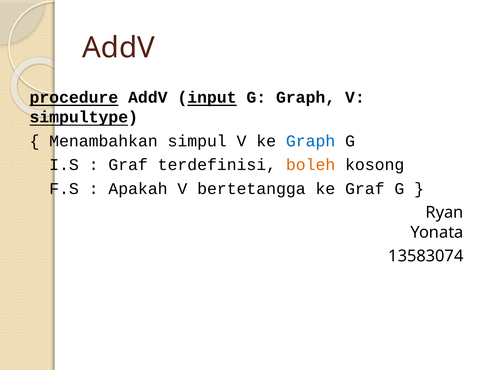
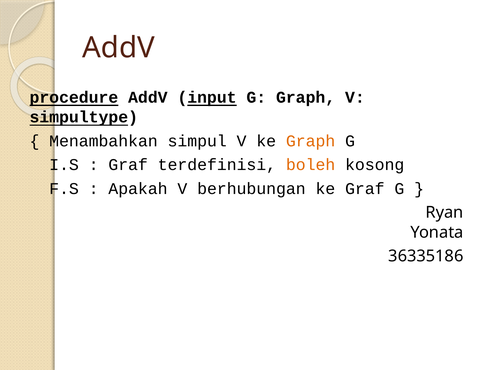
Graph at (311, 141) colour: blue -> orange
bertetangga: bertetangga -> berhubungan
13583074: 13583074 -> 36335186
